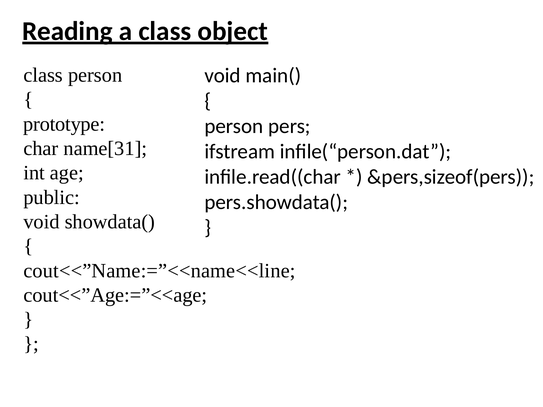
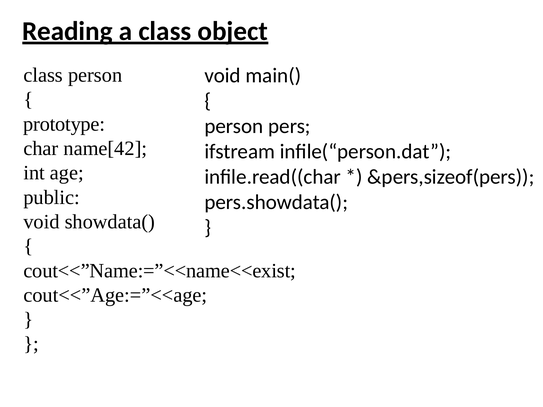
name[31: name[31 -> name[42
cout<<”Name:=”<<name<<line: cout<<”Name:=”<<name<<line -> cout<<”Name:=”<<name<<exist
